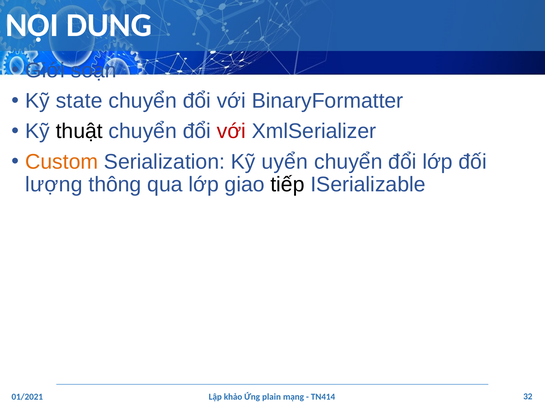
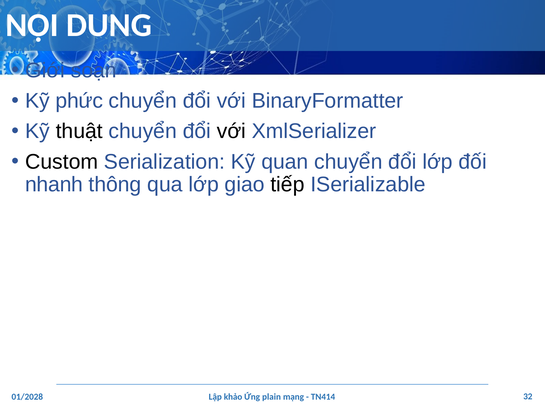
state: state -> phức
với at (231, 131) colour: red -> black
Custom colour: orange -> black
uyển: uyển -> quan
lượng: lượng -> nhanh
01/2021: 01/2021 -> 01/2028
